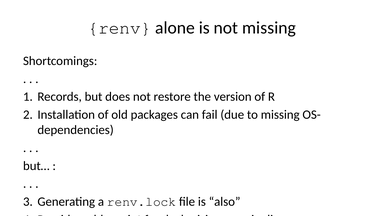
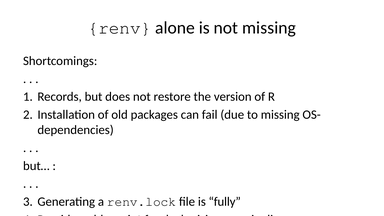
also: also -> fully
